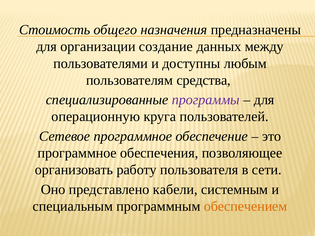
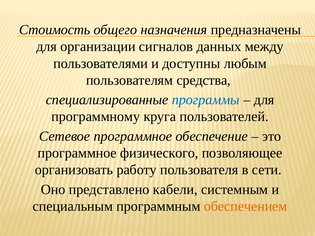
создание: создание -> сигналов
программы colour: purple -> blue
операционную: операционную -> программному
обеспечения: обеспечения -> физического
